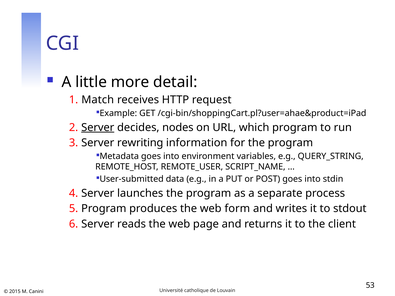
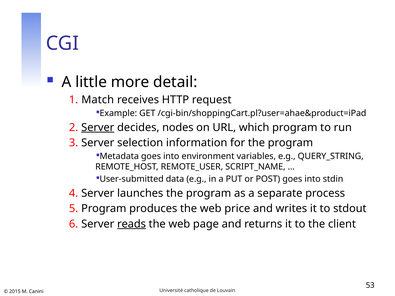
rewriting: rewriting -> selection
form: form -> price
reads underline: none -> present
